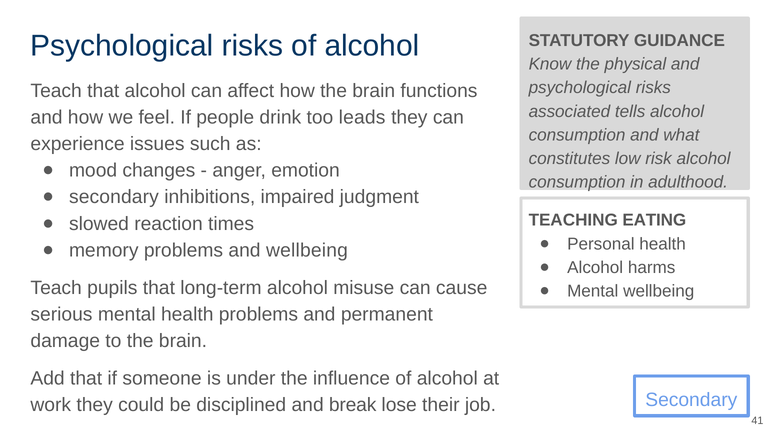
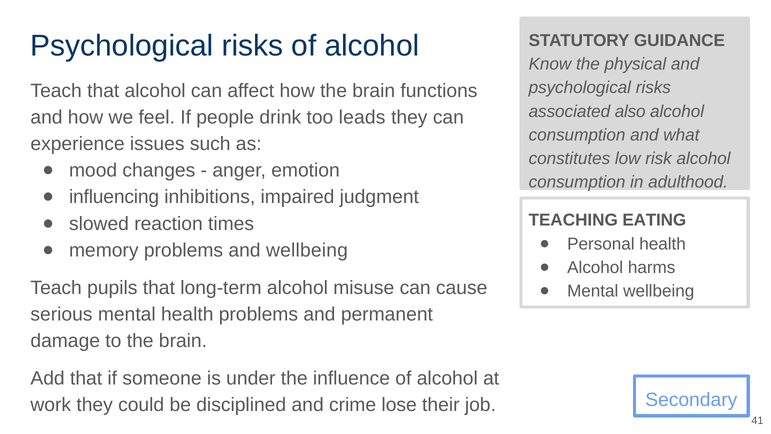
tells: tells -> also
secondary at (114, 197): secondary -> influencing
break: break -> crime
